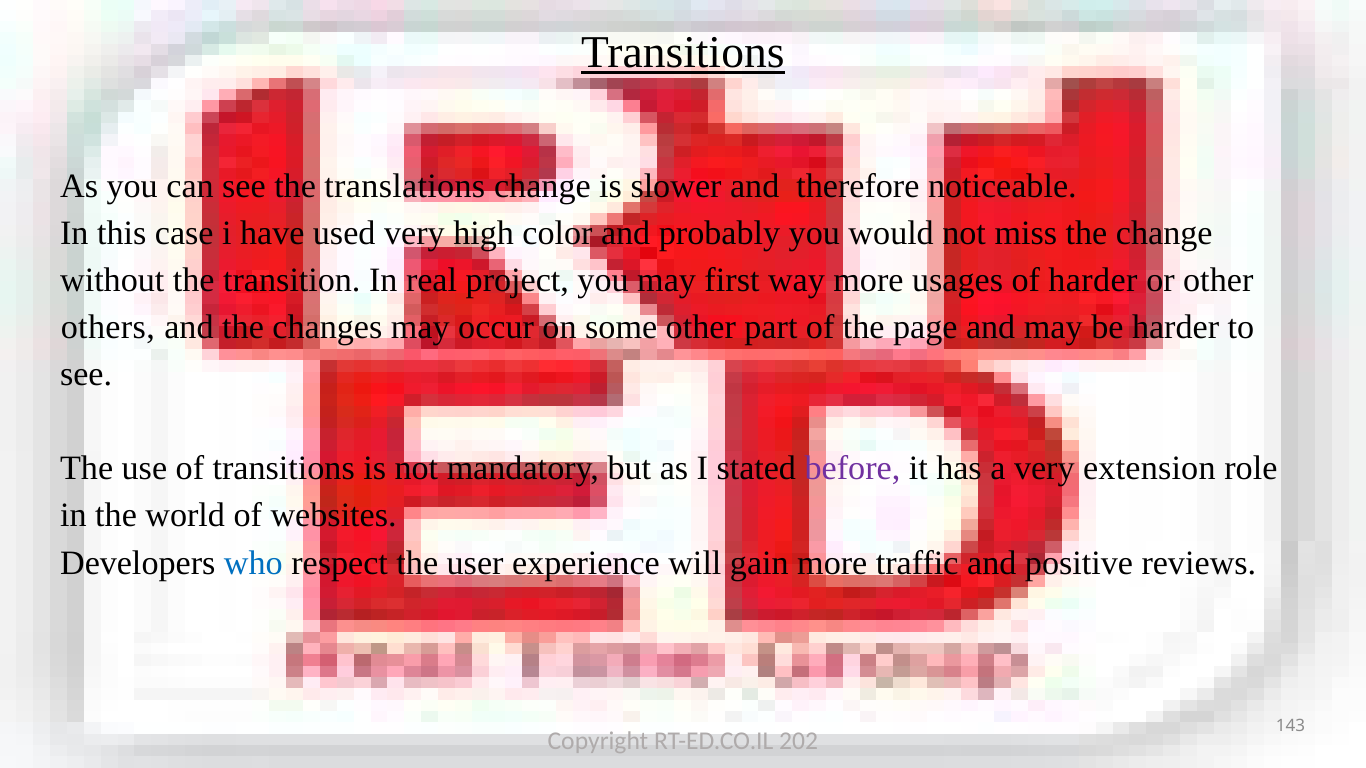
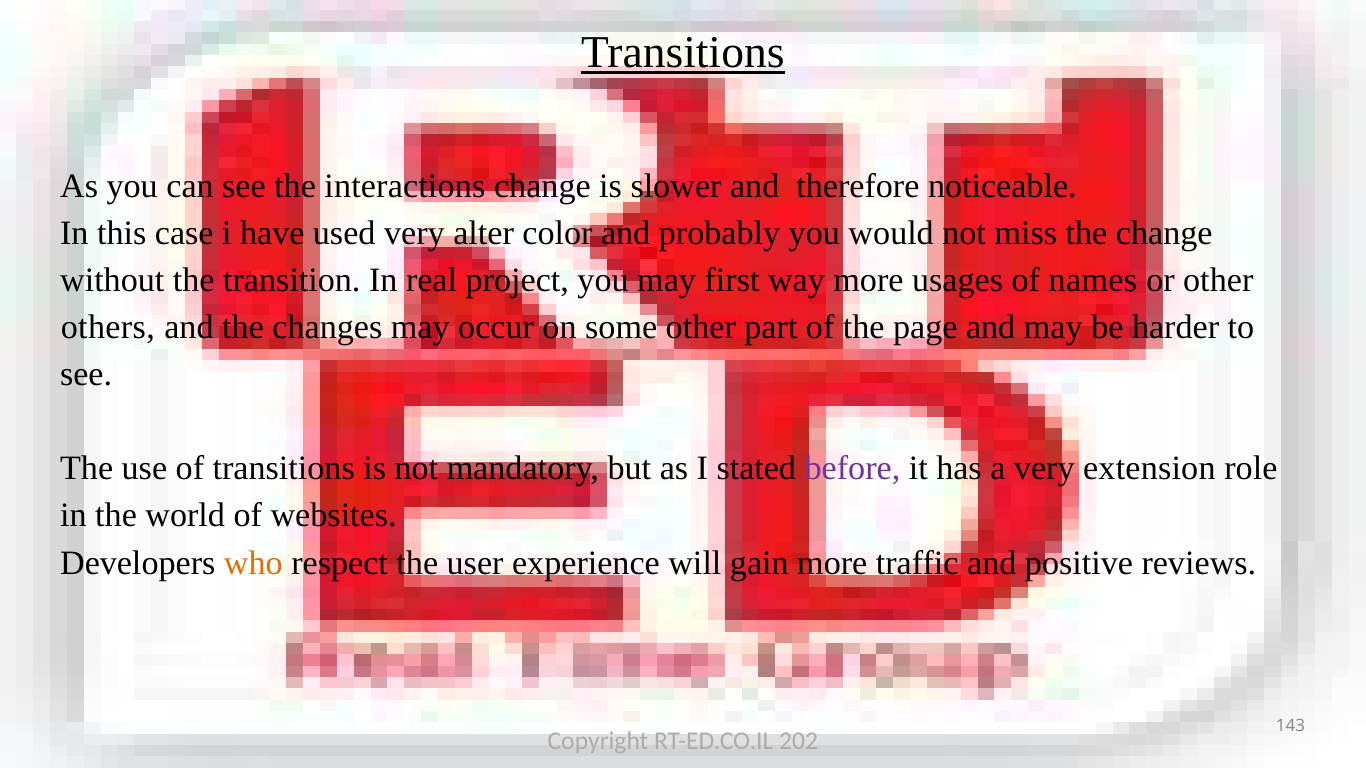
translations: translations -> interactions
high: high -> alter
of harder: harder -> names
who colour: blue -> orange
